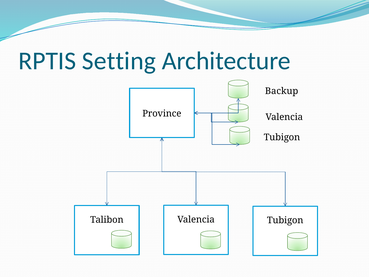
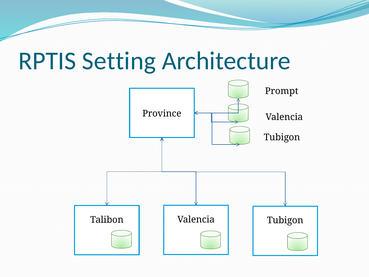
Backup: Backup -> Prompt
